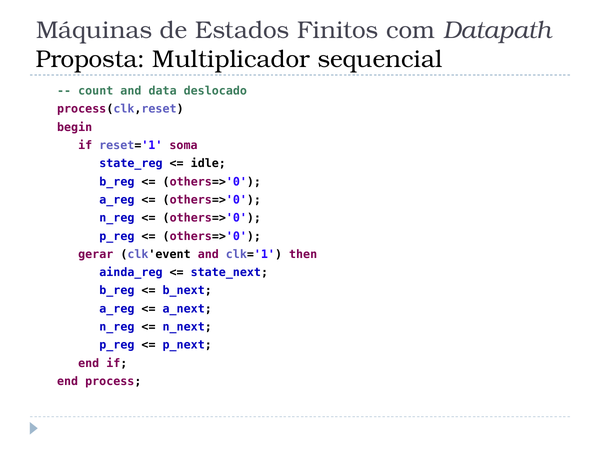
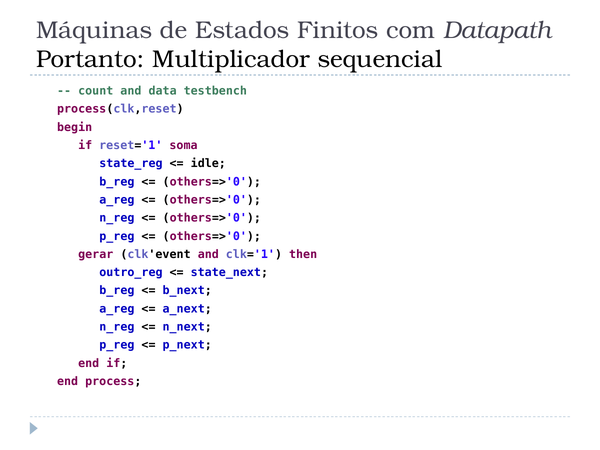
Proposta: Proposta -> Portanto
deslocado: deslocado -> testbench
ainda_reg: ainda_reg -> outro_reg
